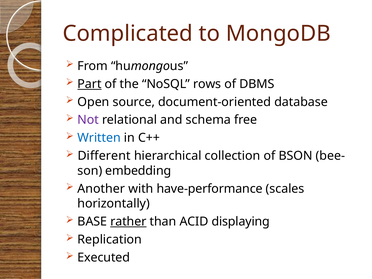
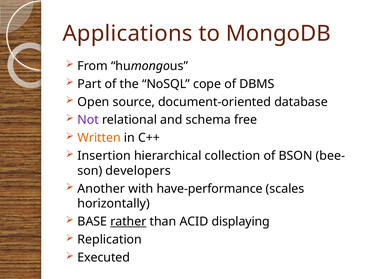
Complicated: Complicated -> Applications
Part underline: present -> none
rows: rows -> cope
Written colour: blue -> orange
Different: Different -> Insertion
embedding: embedding -> developers
